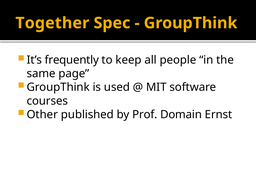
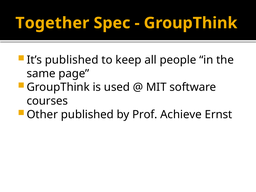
It’s frequently: frequently -> published
Domain: Domain -> Achieve
